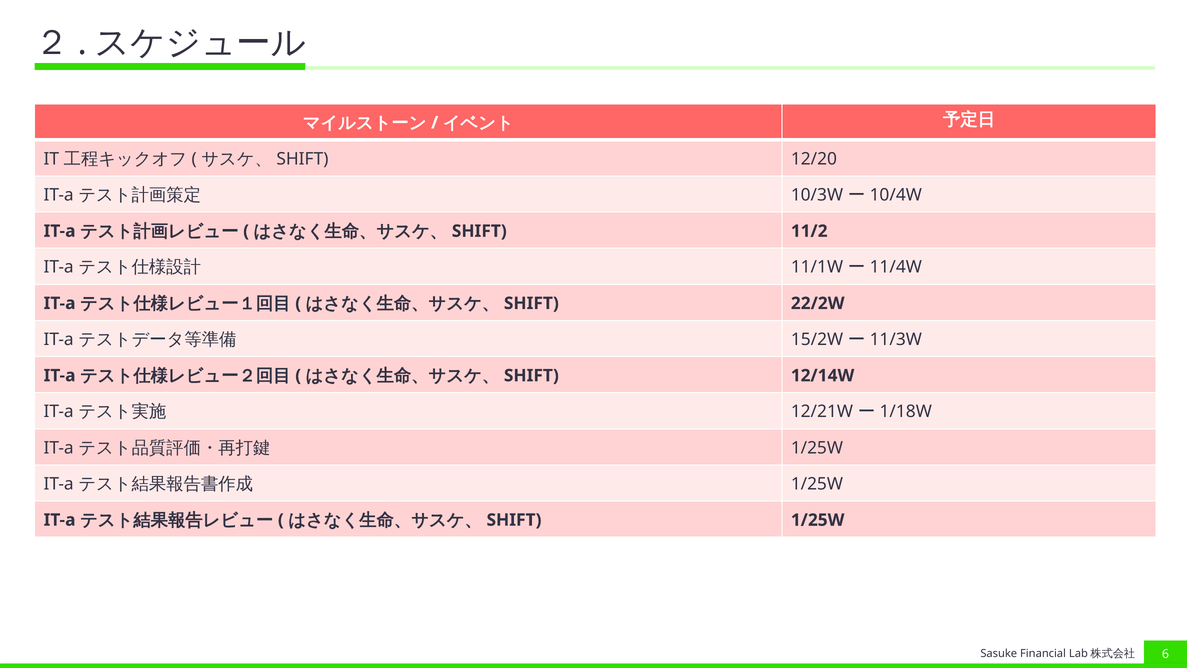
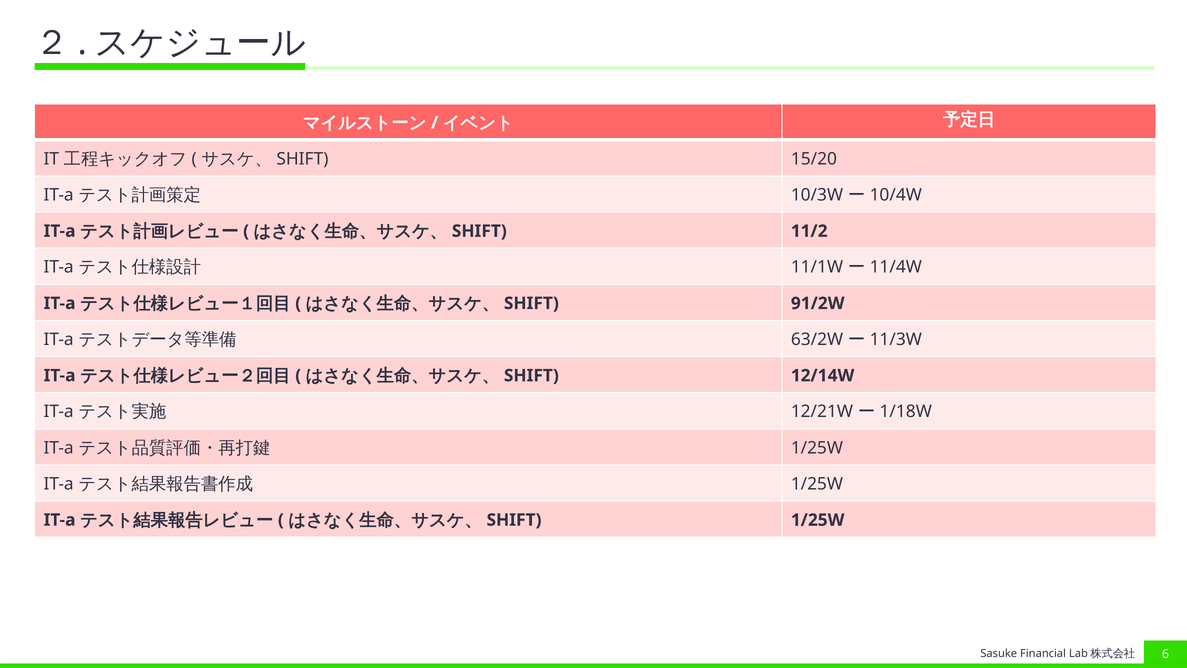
12/20: 12/20 -> 15/20
22/2W: 22/2W -> 91/2W
15/2W: 15/2W -> 63/2W
